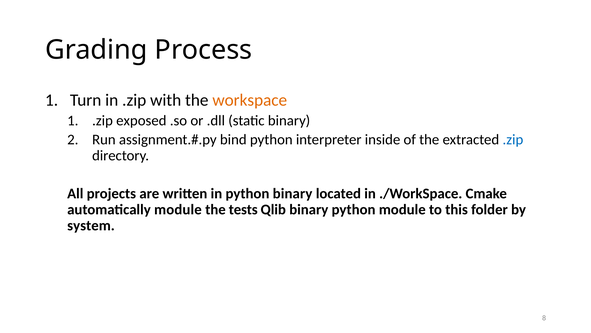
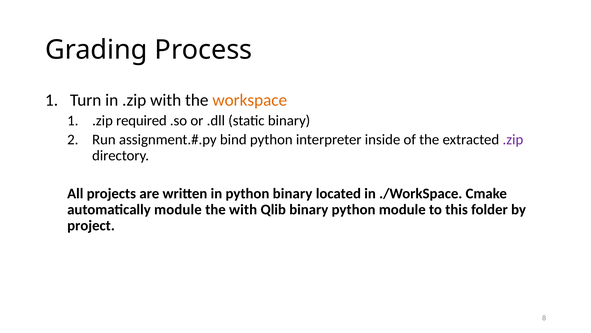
exposed: exposed -> required
.zip at (513, 139) colour: blue -> purple
the tests: tests -> with
system: system -> project
